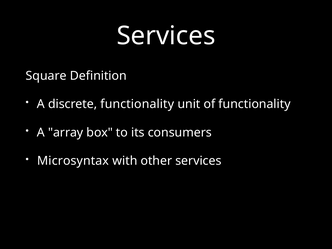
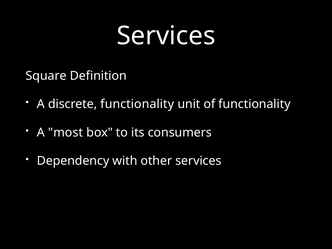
array: array -> most
Microsyntax: Microsyntax -> Dependency
